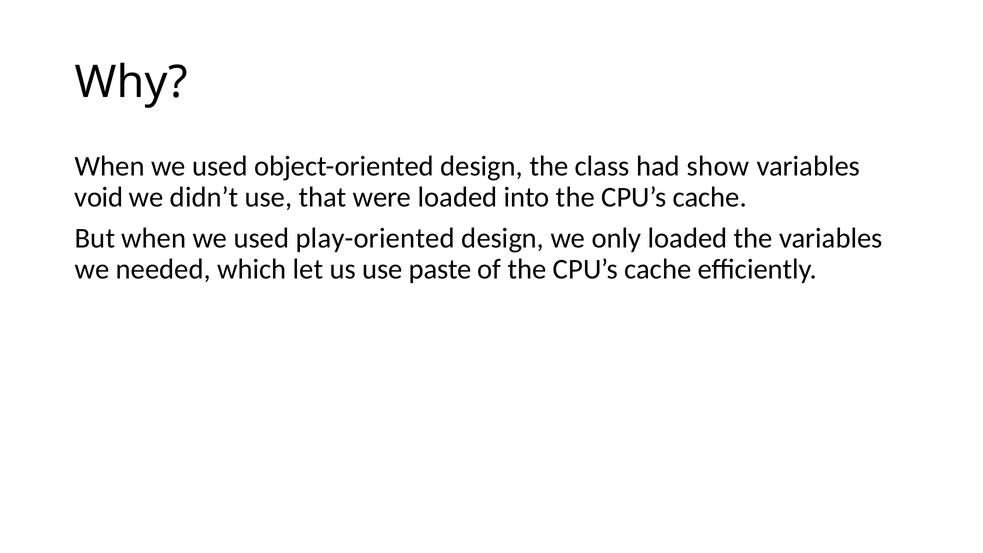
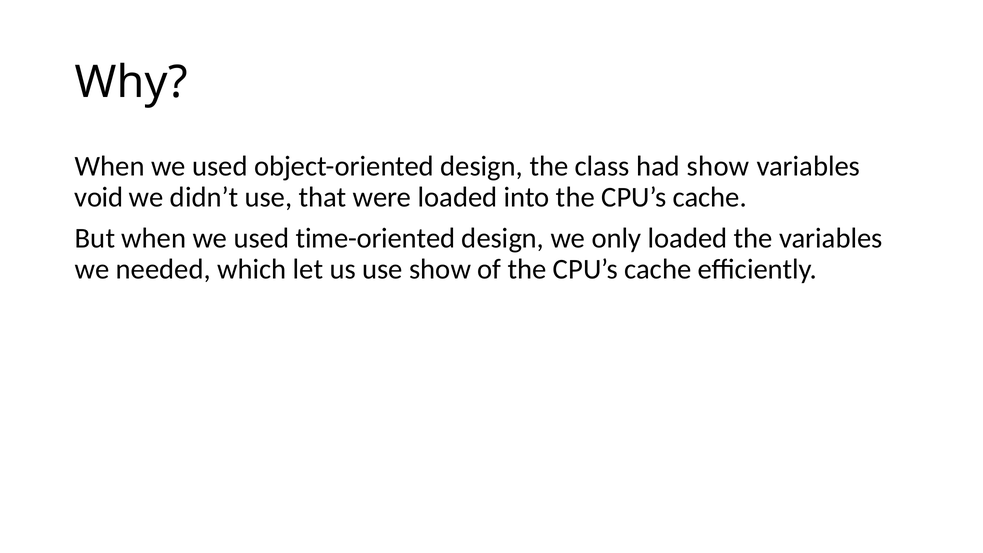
play-oriented: play-oriented -> time-oriented
use paste: paste -> show
